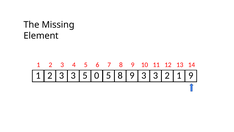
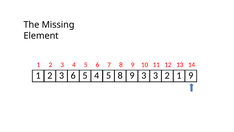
2 3 3: 3 -> 6
5 0: 0 -> 4
